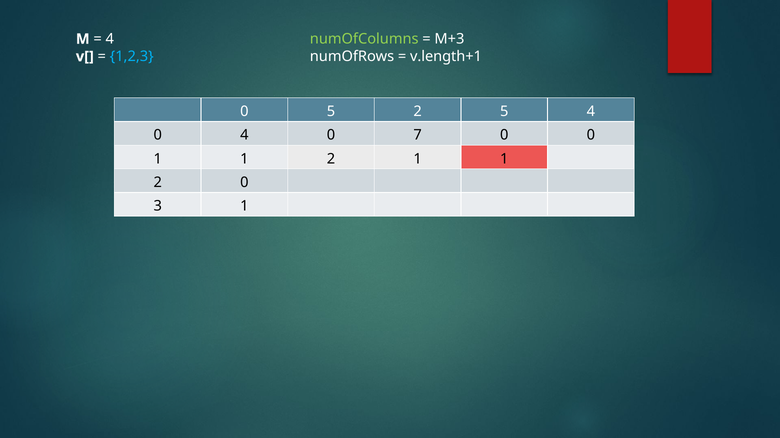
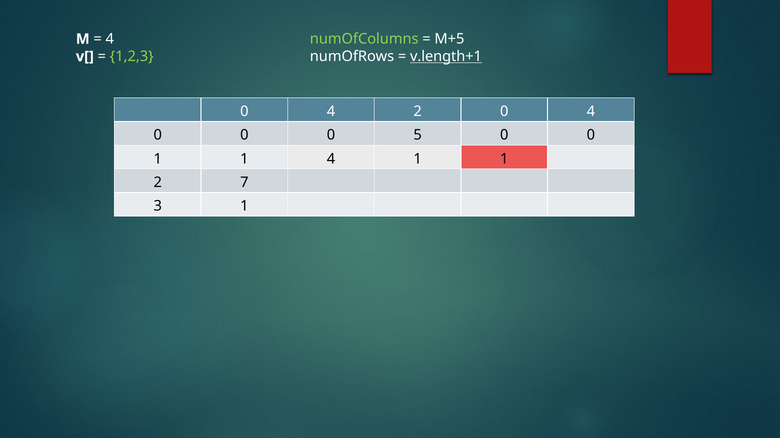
M+3: M+3 -> M+5
1,2,3 colour: light blue -> light green
v.length+1 underline: none -> present
5 at (331, 112): 5 -> 4
2 5: 5 -> 0
4 at (244, 135): 4 -> 0
7: 7 -> 5
2 at (331, 159): 2 -> 4
2 0: 0 -> 7
